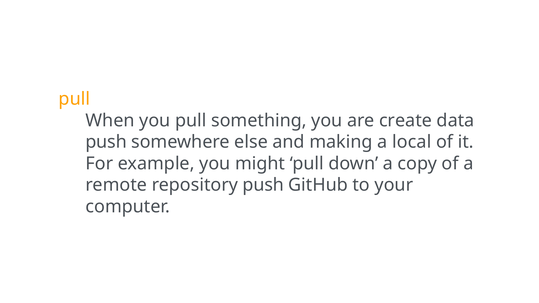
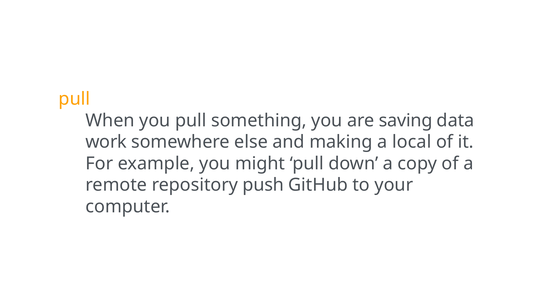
create: create -> saving
push at (106, 142): push -> work
